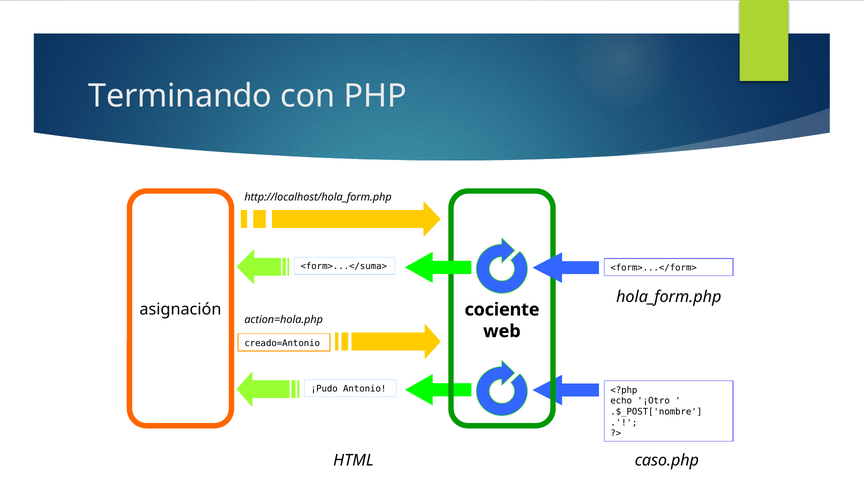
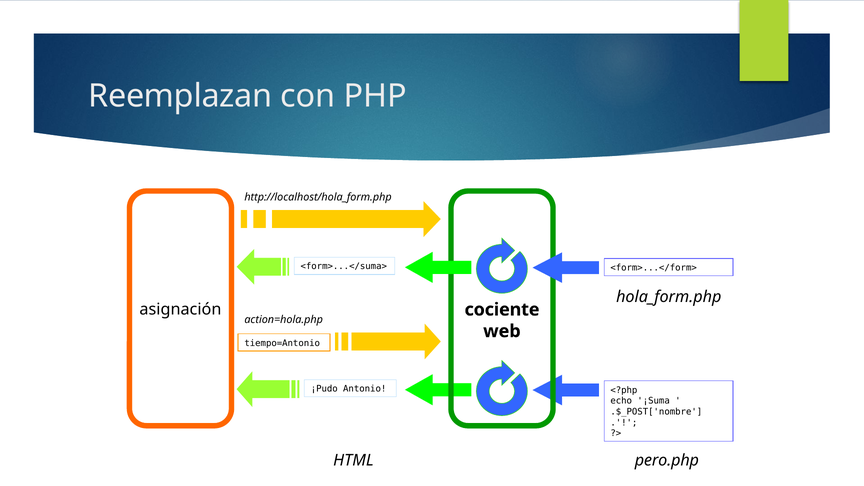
Terminando: Terminando -> Reemplazan
creado=Antonio: creado=Antonio -> tiempo=Antonio
¡Otro: ¡Otro -> ¡Suma
caso.php: caso.php -> pero.php
